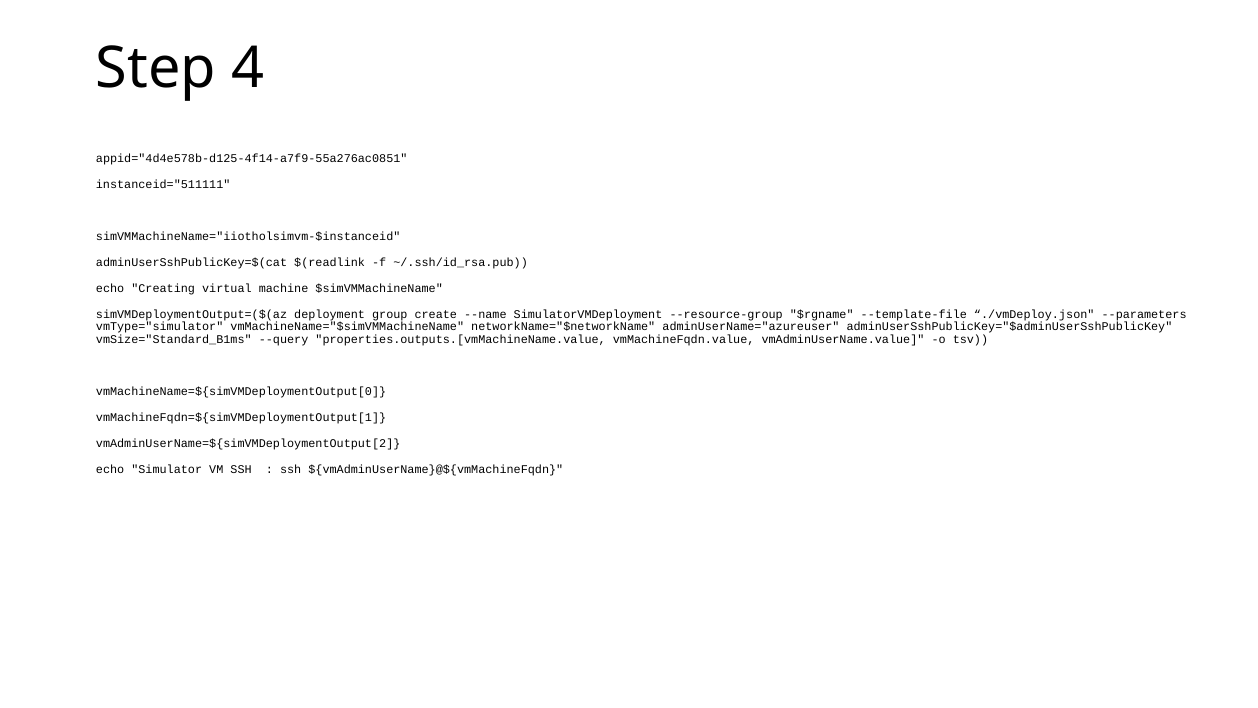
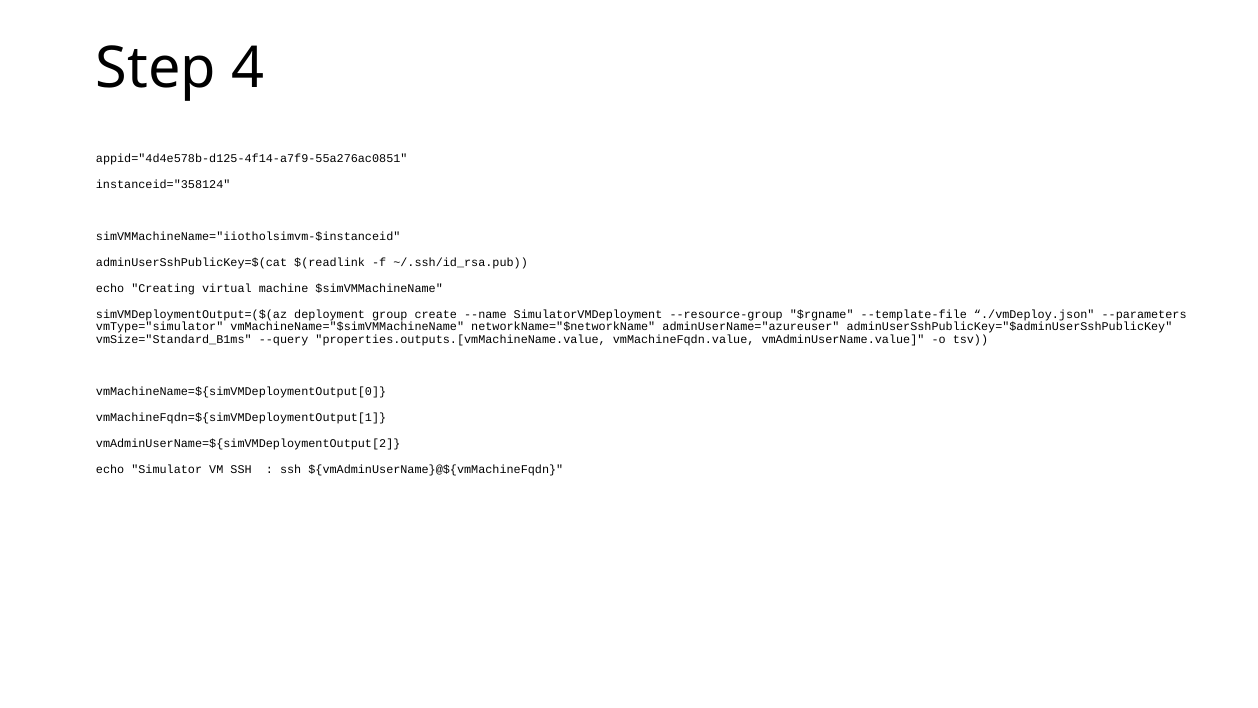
instanceid="511111: instanceid="511111 -> instanceid="358124
